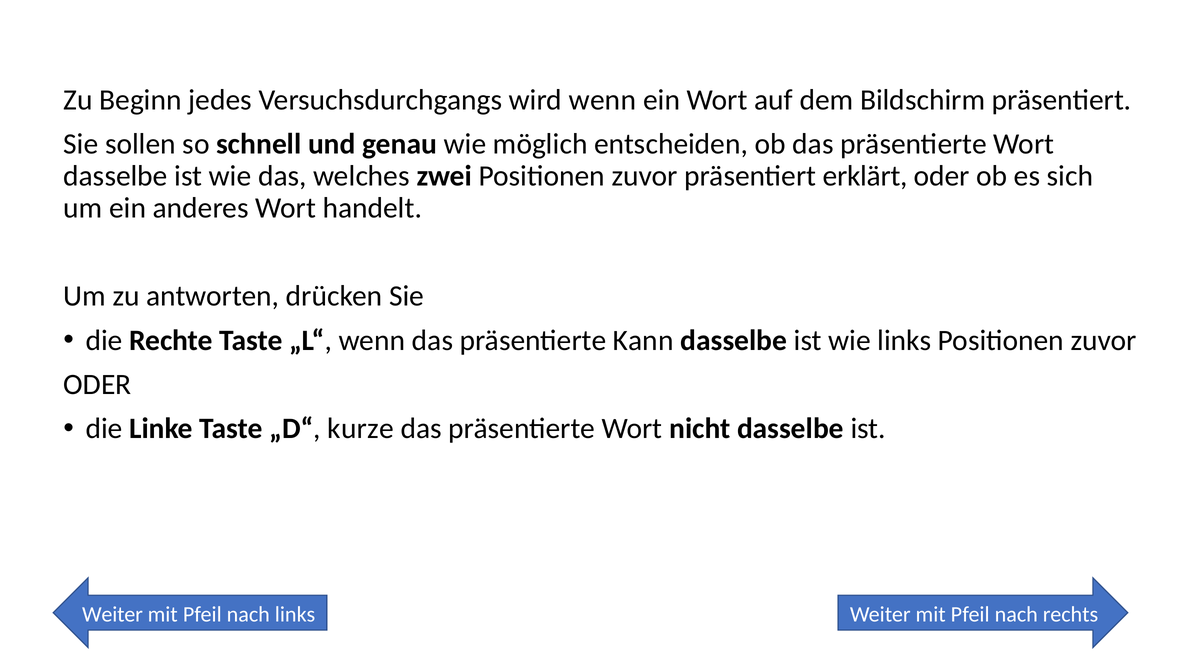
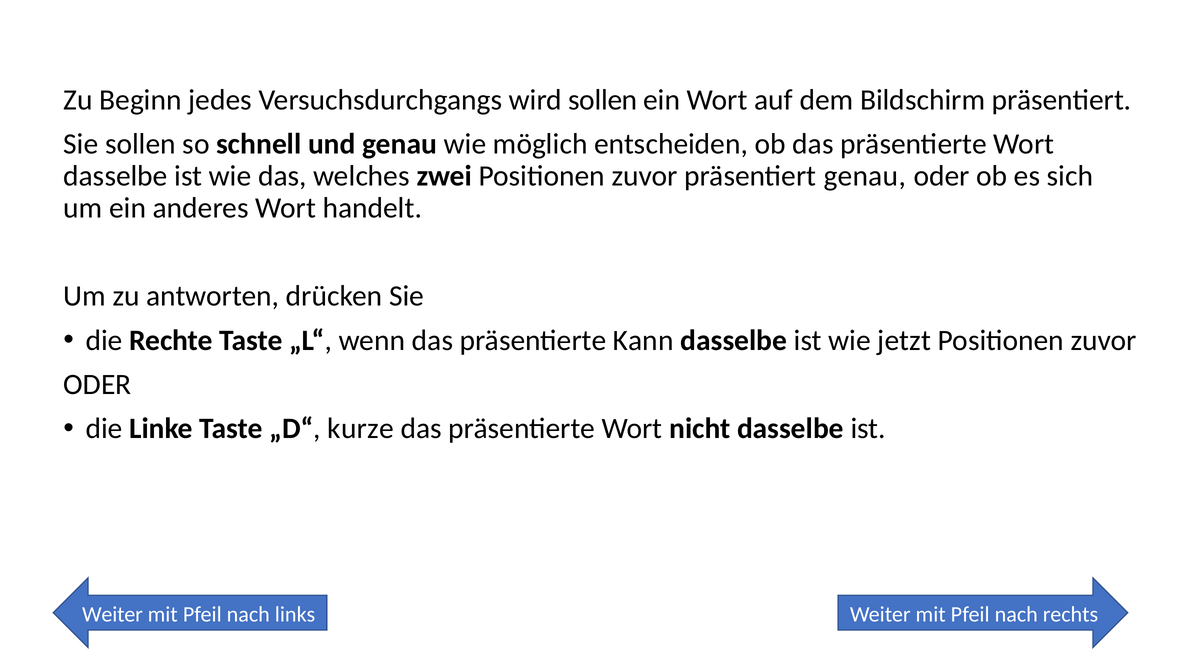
wird wenn: wenn -> sollen
präsentiert erklärt: erklärt -> genau
wie links: links -> jetzt
